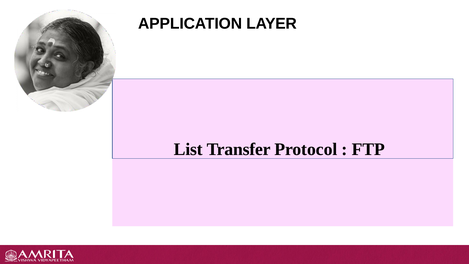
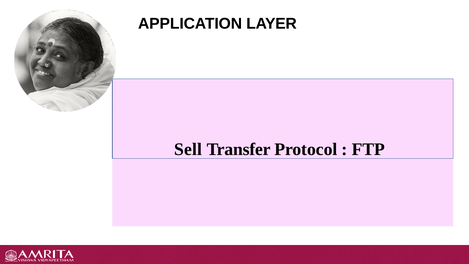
List: List -> Sell
